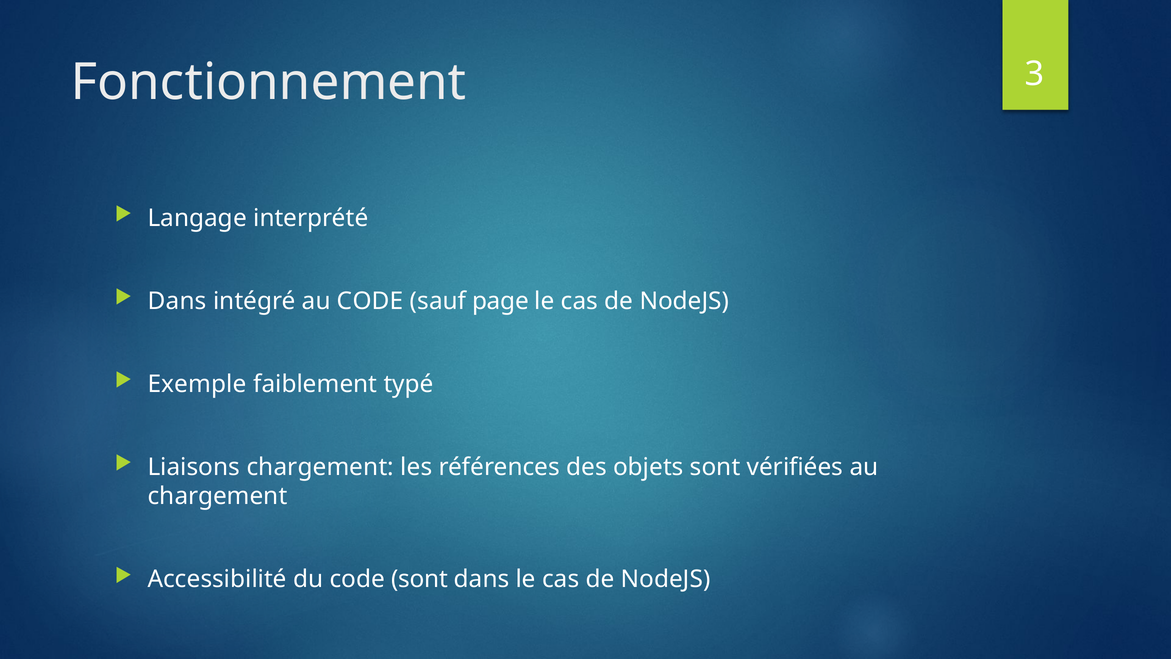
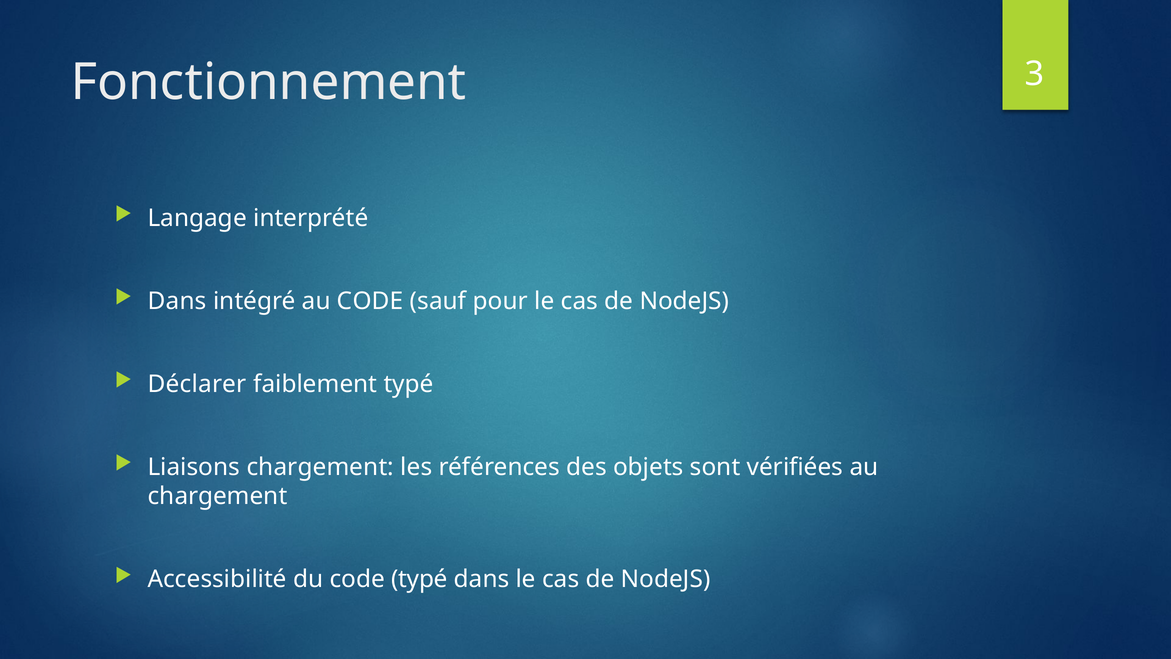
page: page -> pour
Exemple: Exemple -> Déclarer
code sont: sont -> typé
